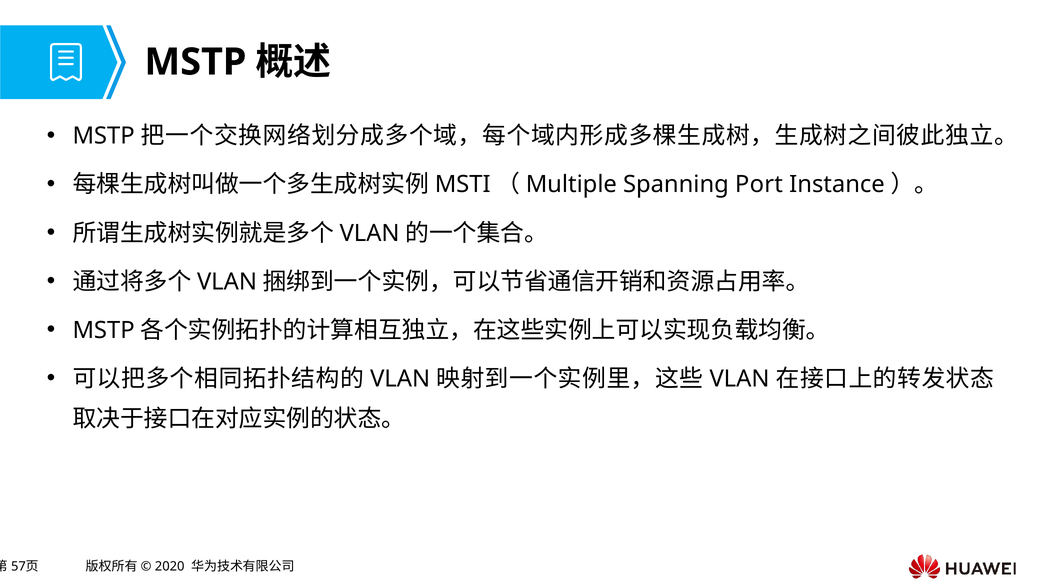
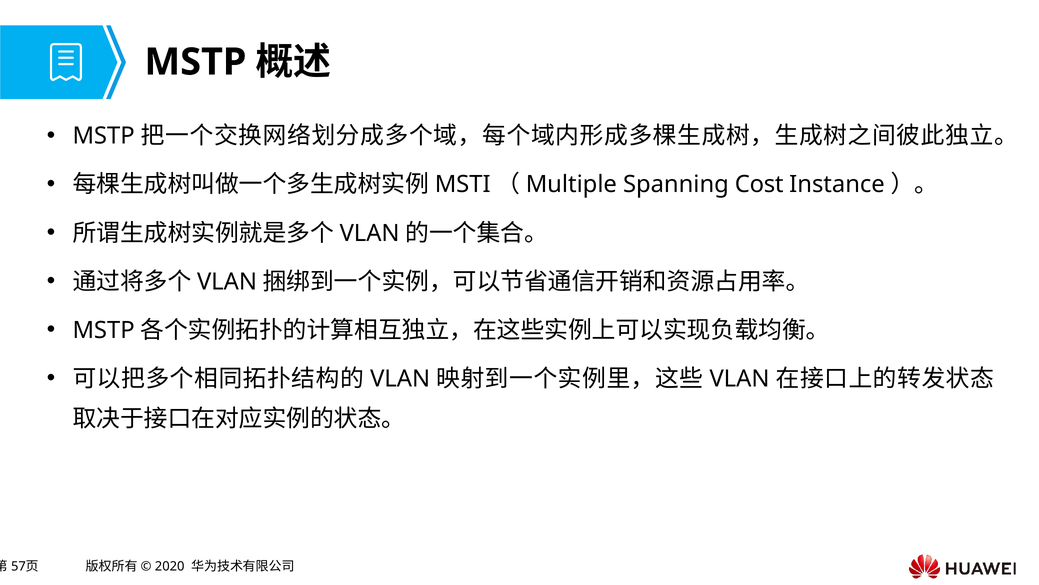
Port: Port -> Cost
